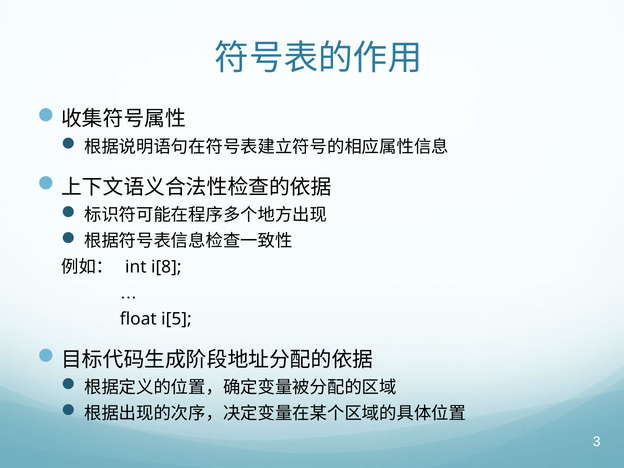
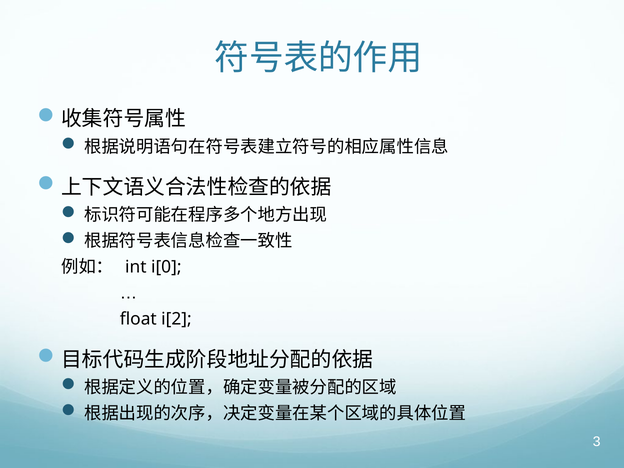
i[8: i[8 -> i[0
i[5: i[5 -> i[2
